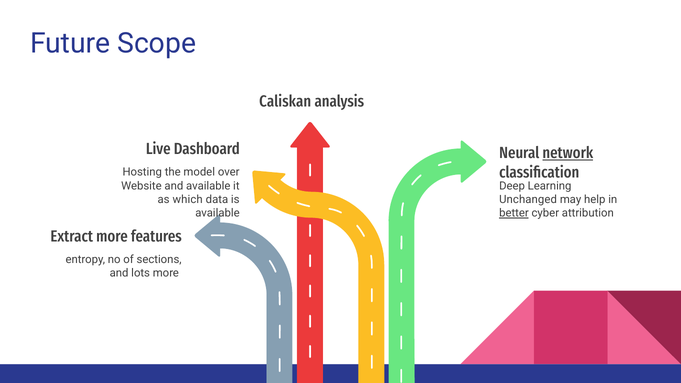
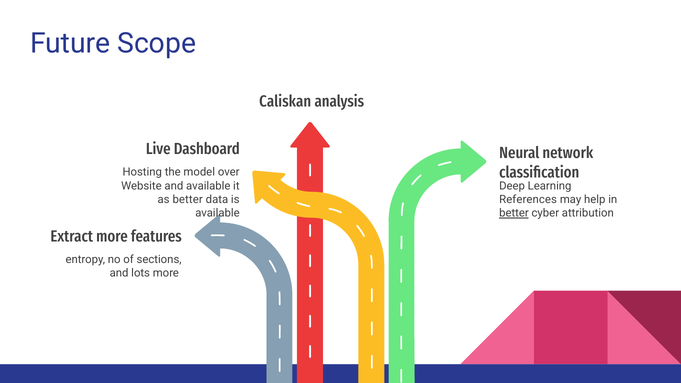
network underline: present -> none
Unchanged: Unchanged -> References
as which: which -> better
